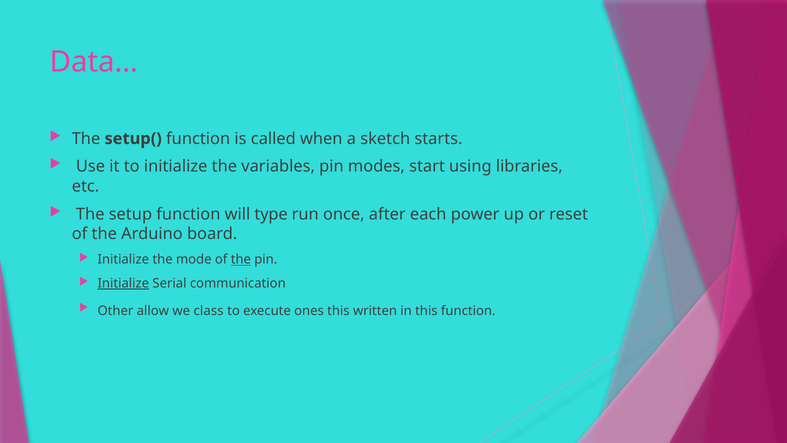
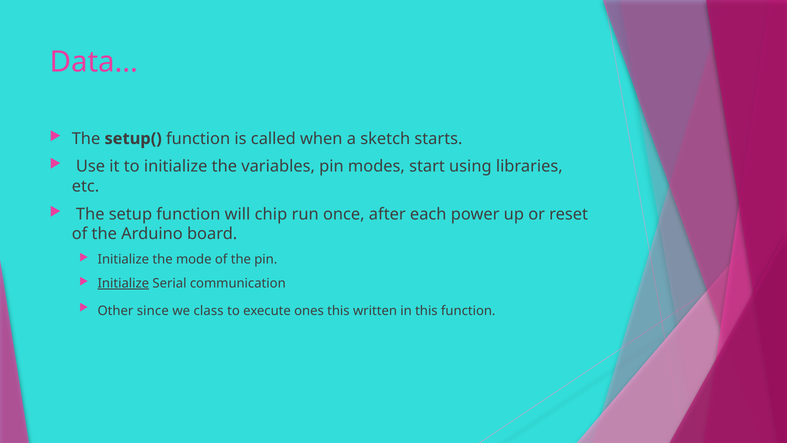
type: type -> chip
the at (241, 259) underline: present -> none
allow: allow -> since
